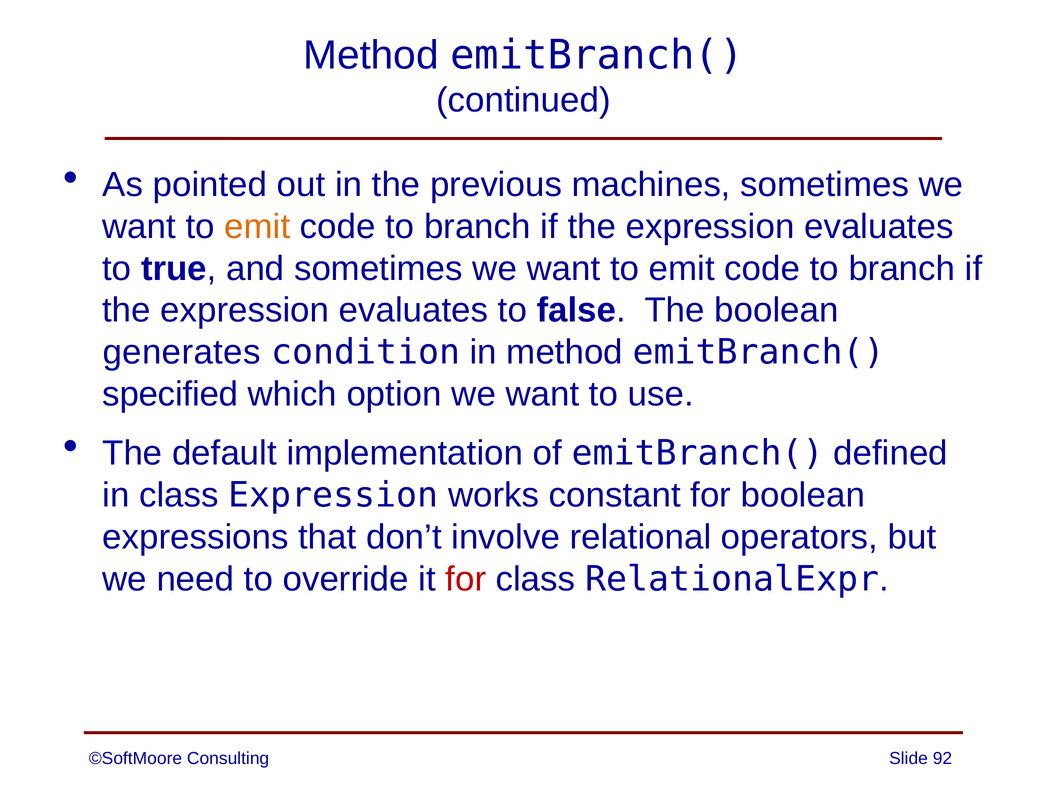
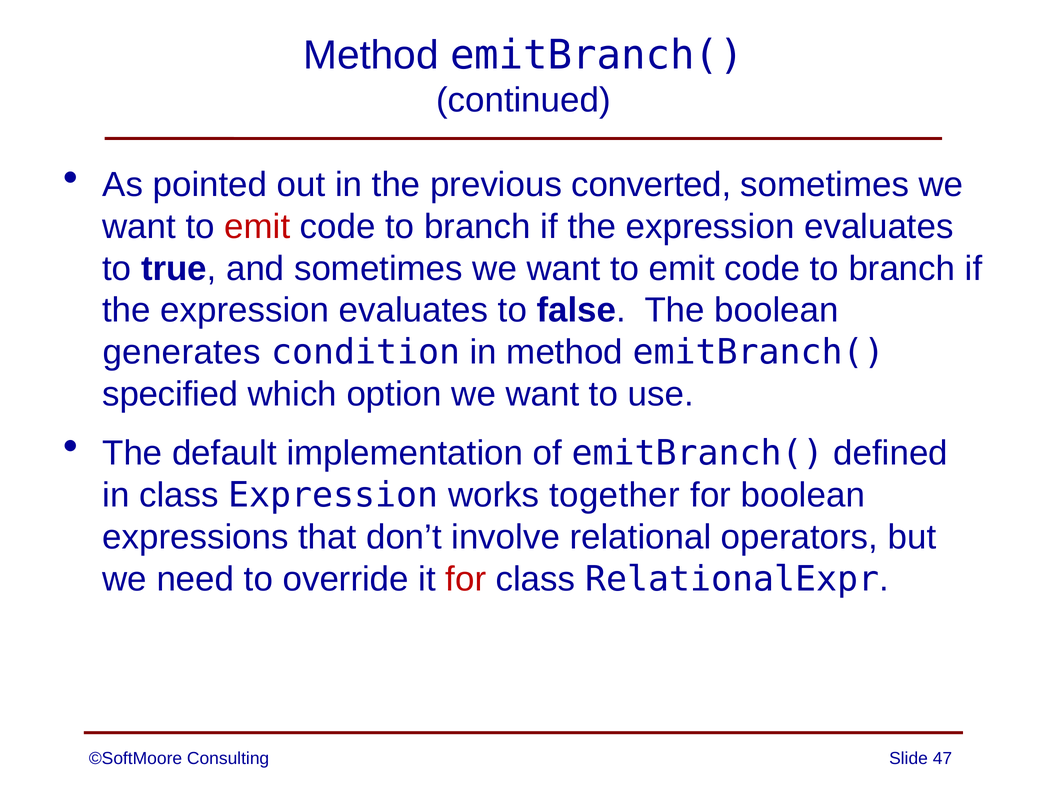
machines: machines -> converted
emit at (257, 227) colour: orange -> red
constant: constant -> together
92: 92 -> 47
